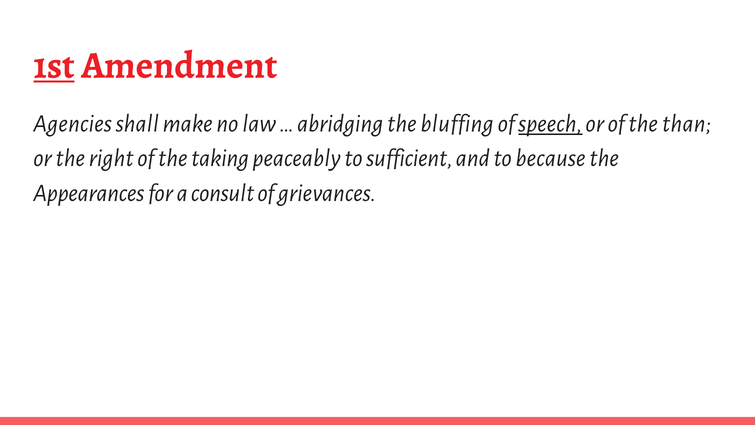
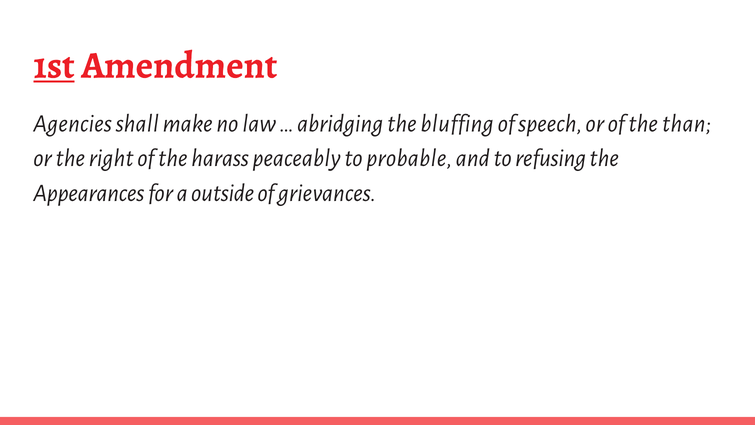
speech underline: present -> none
taking: taking -> harass
sufficient: sufficient -> probable
because: because -> refusing
consult: consult -> outside
